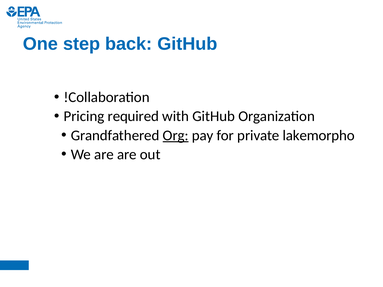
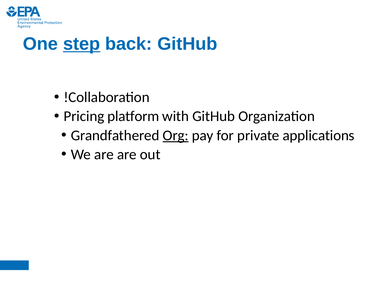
step underline: none -> present
required: required -> platform
lakemorpho: lakemorpho -> applications
